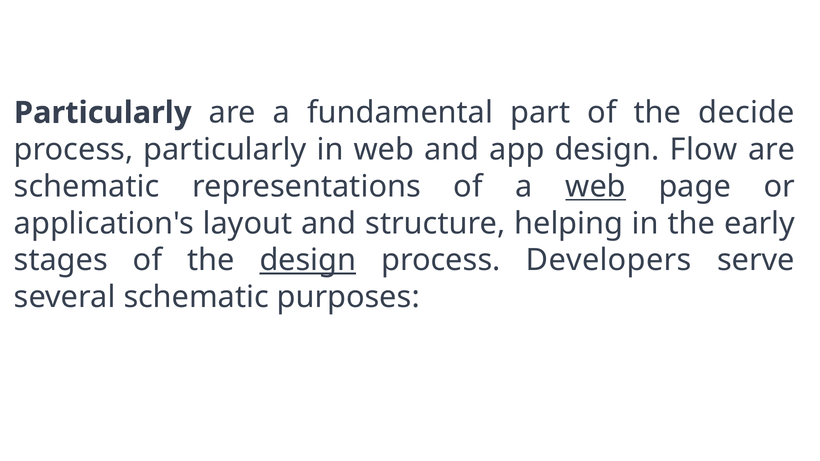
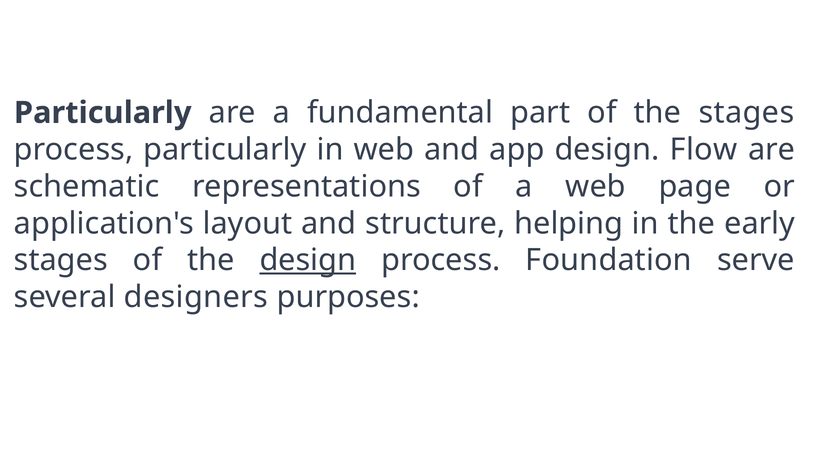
the decide: decide -> stages
web at (596, 187) underline: present -> none
Developers: Developers -> Foundation
several schematic: schematic -> designers
